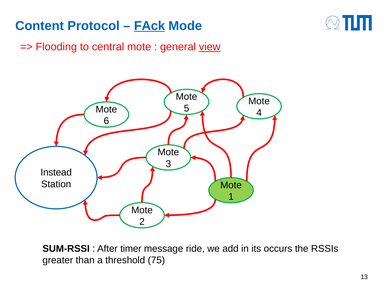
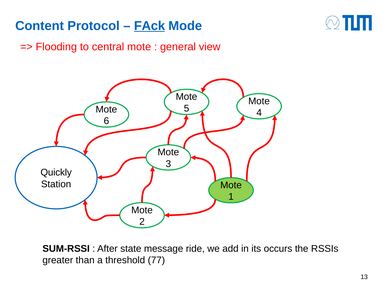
view underline: present -> none
Instead: Instead -> Quickly
timer: timer -> state
75: 75 -> 77
